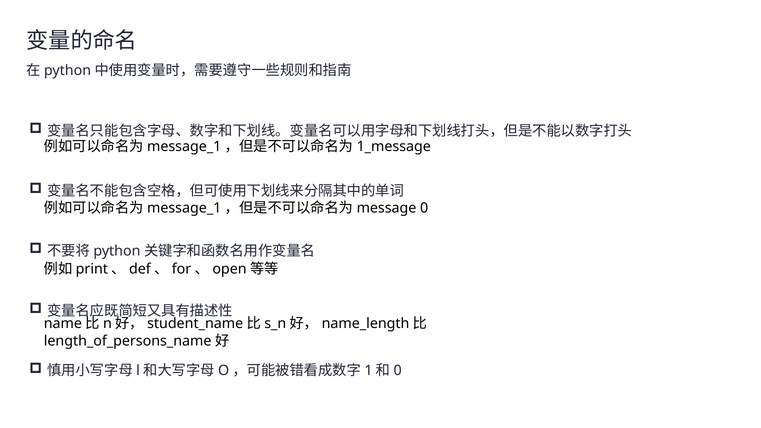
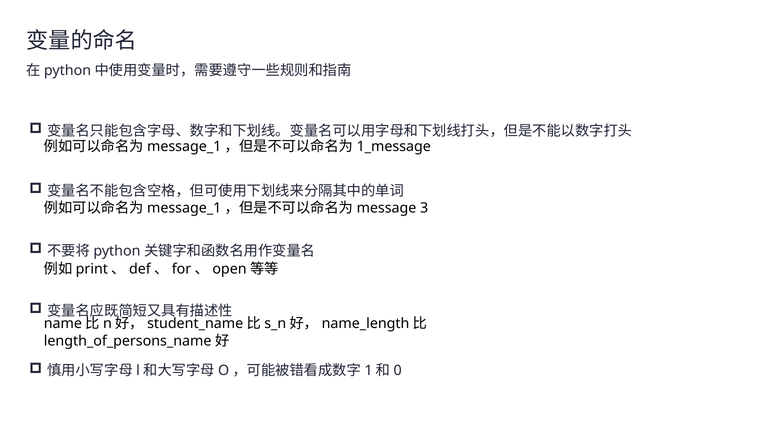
0: 0 -> 3
